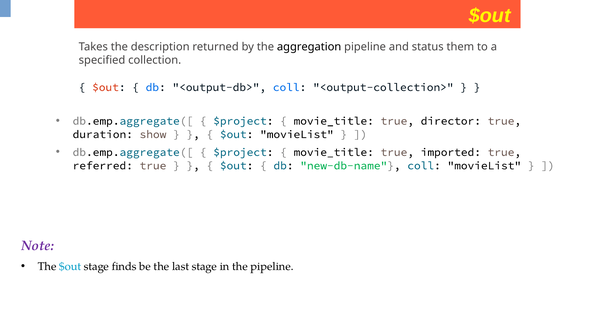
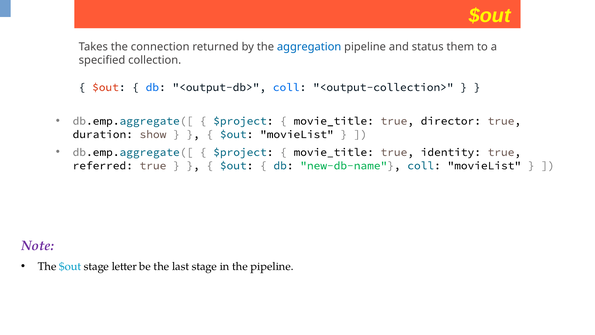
description: description -> connection
aggregation colour: black -> blue
imported: imported -> identity
finds: finds -> letter
